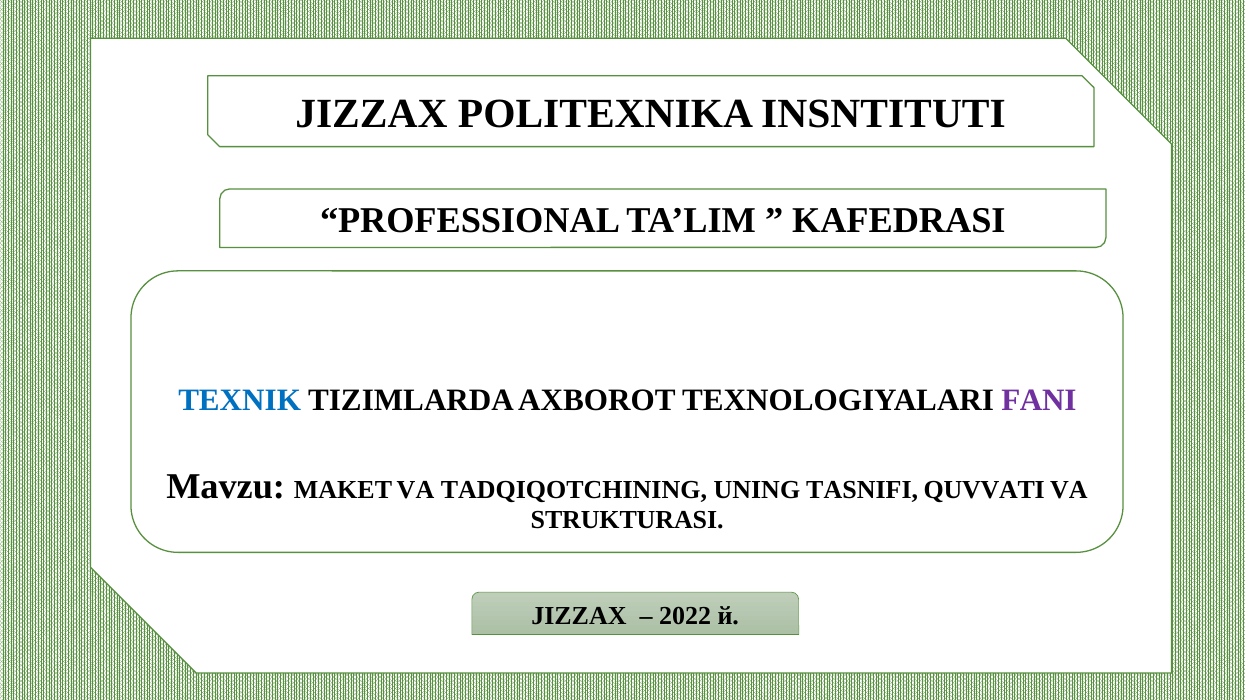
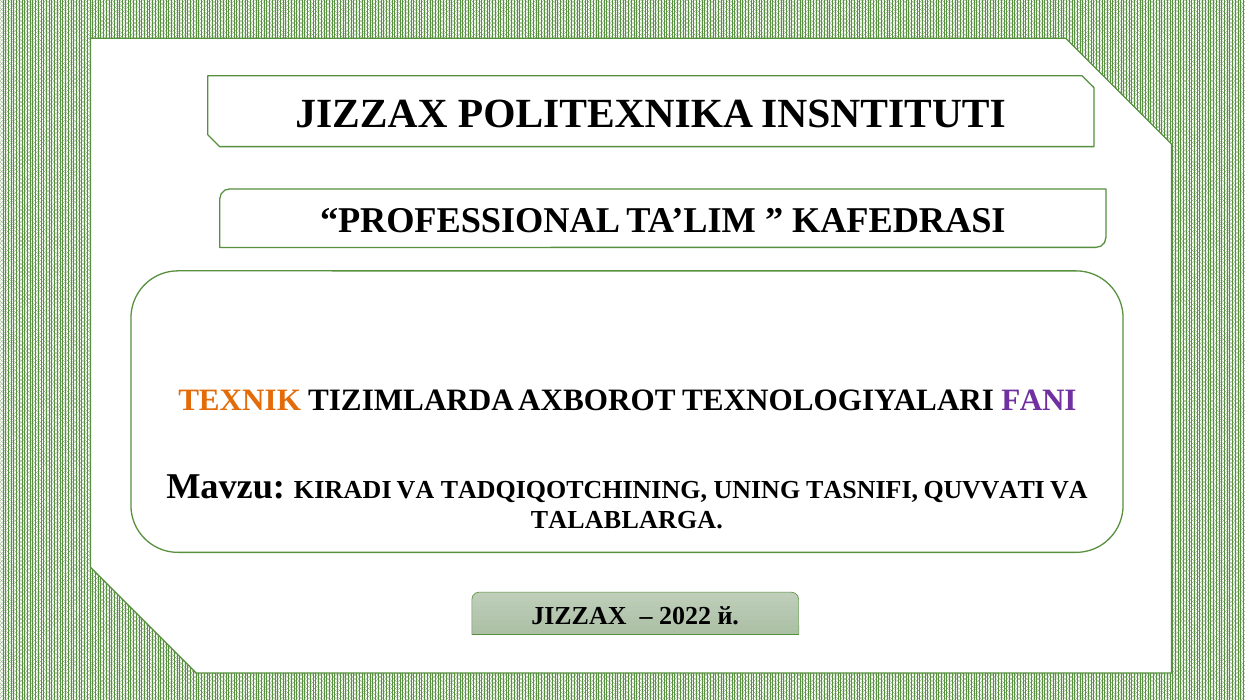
TEXNIK at (240, 400) colour: blue -> orange
MАKET: MАKET -> KIRАDI
STRUKTURАSI: STRUKTURАSI -> TАLАBLАRGА
